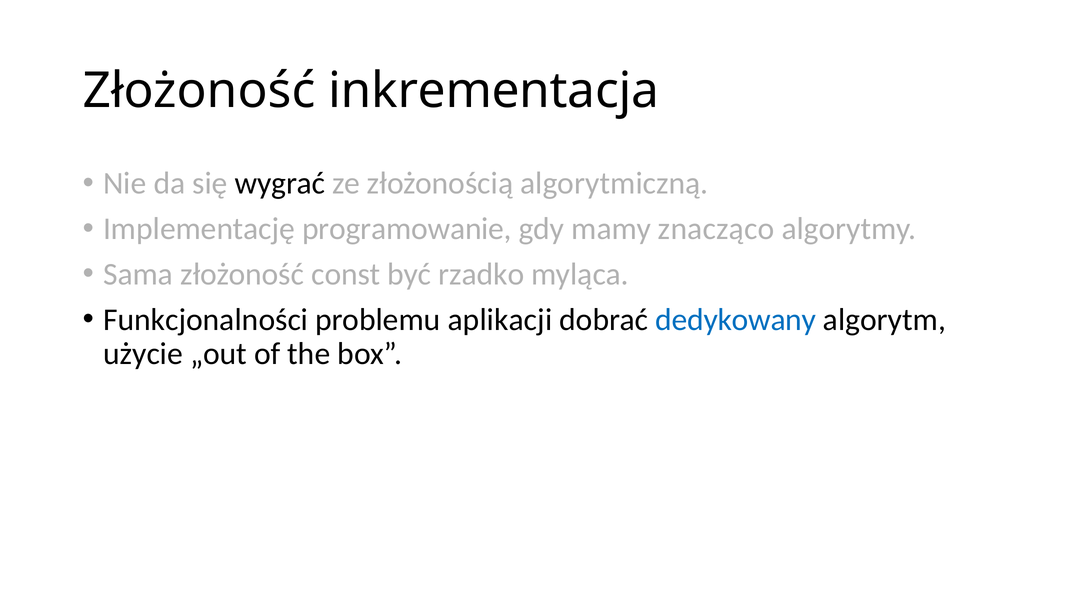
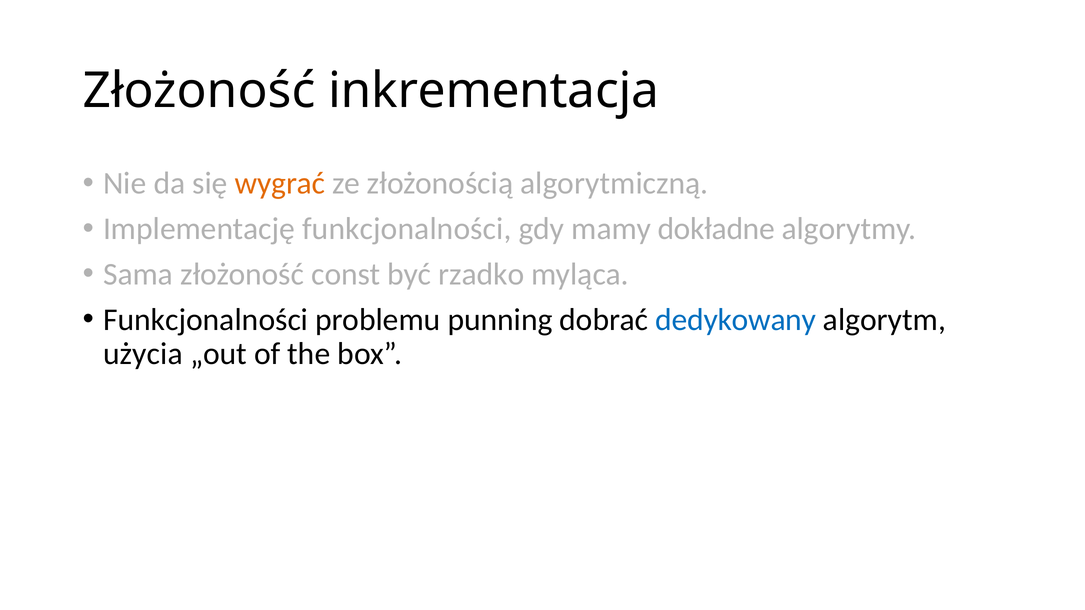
wygrać colour: black -> orange
Implementację programowanie: programowanie -> funkcjonalności
znacząco: znacząco -> dokładne
aplikacji: aplikacji -> punning
użycie: użycie -> użycia
